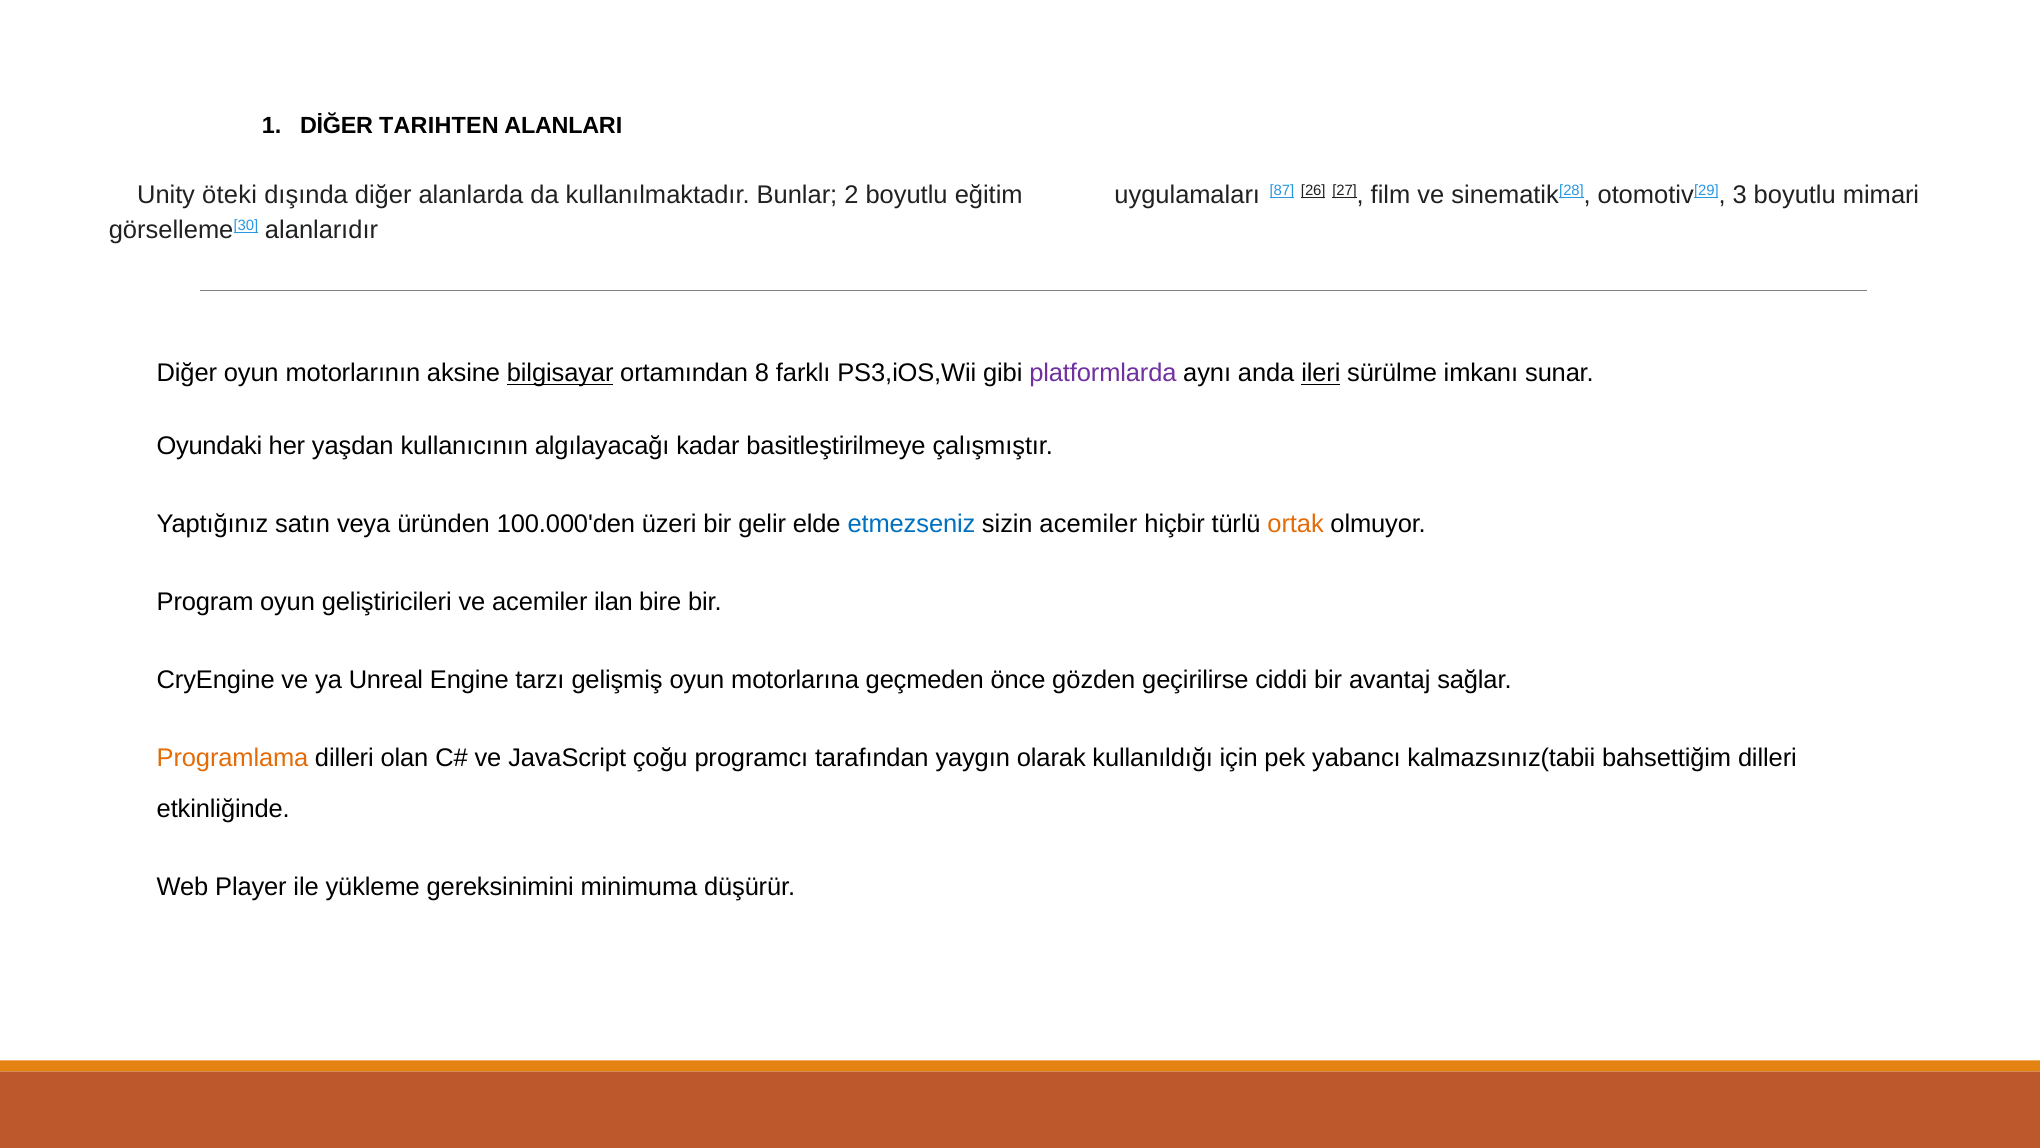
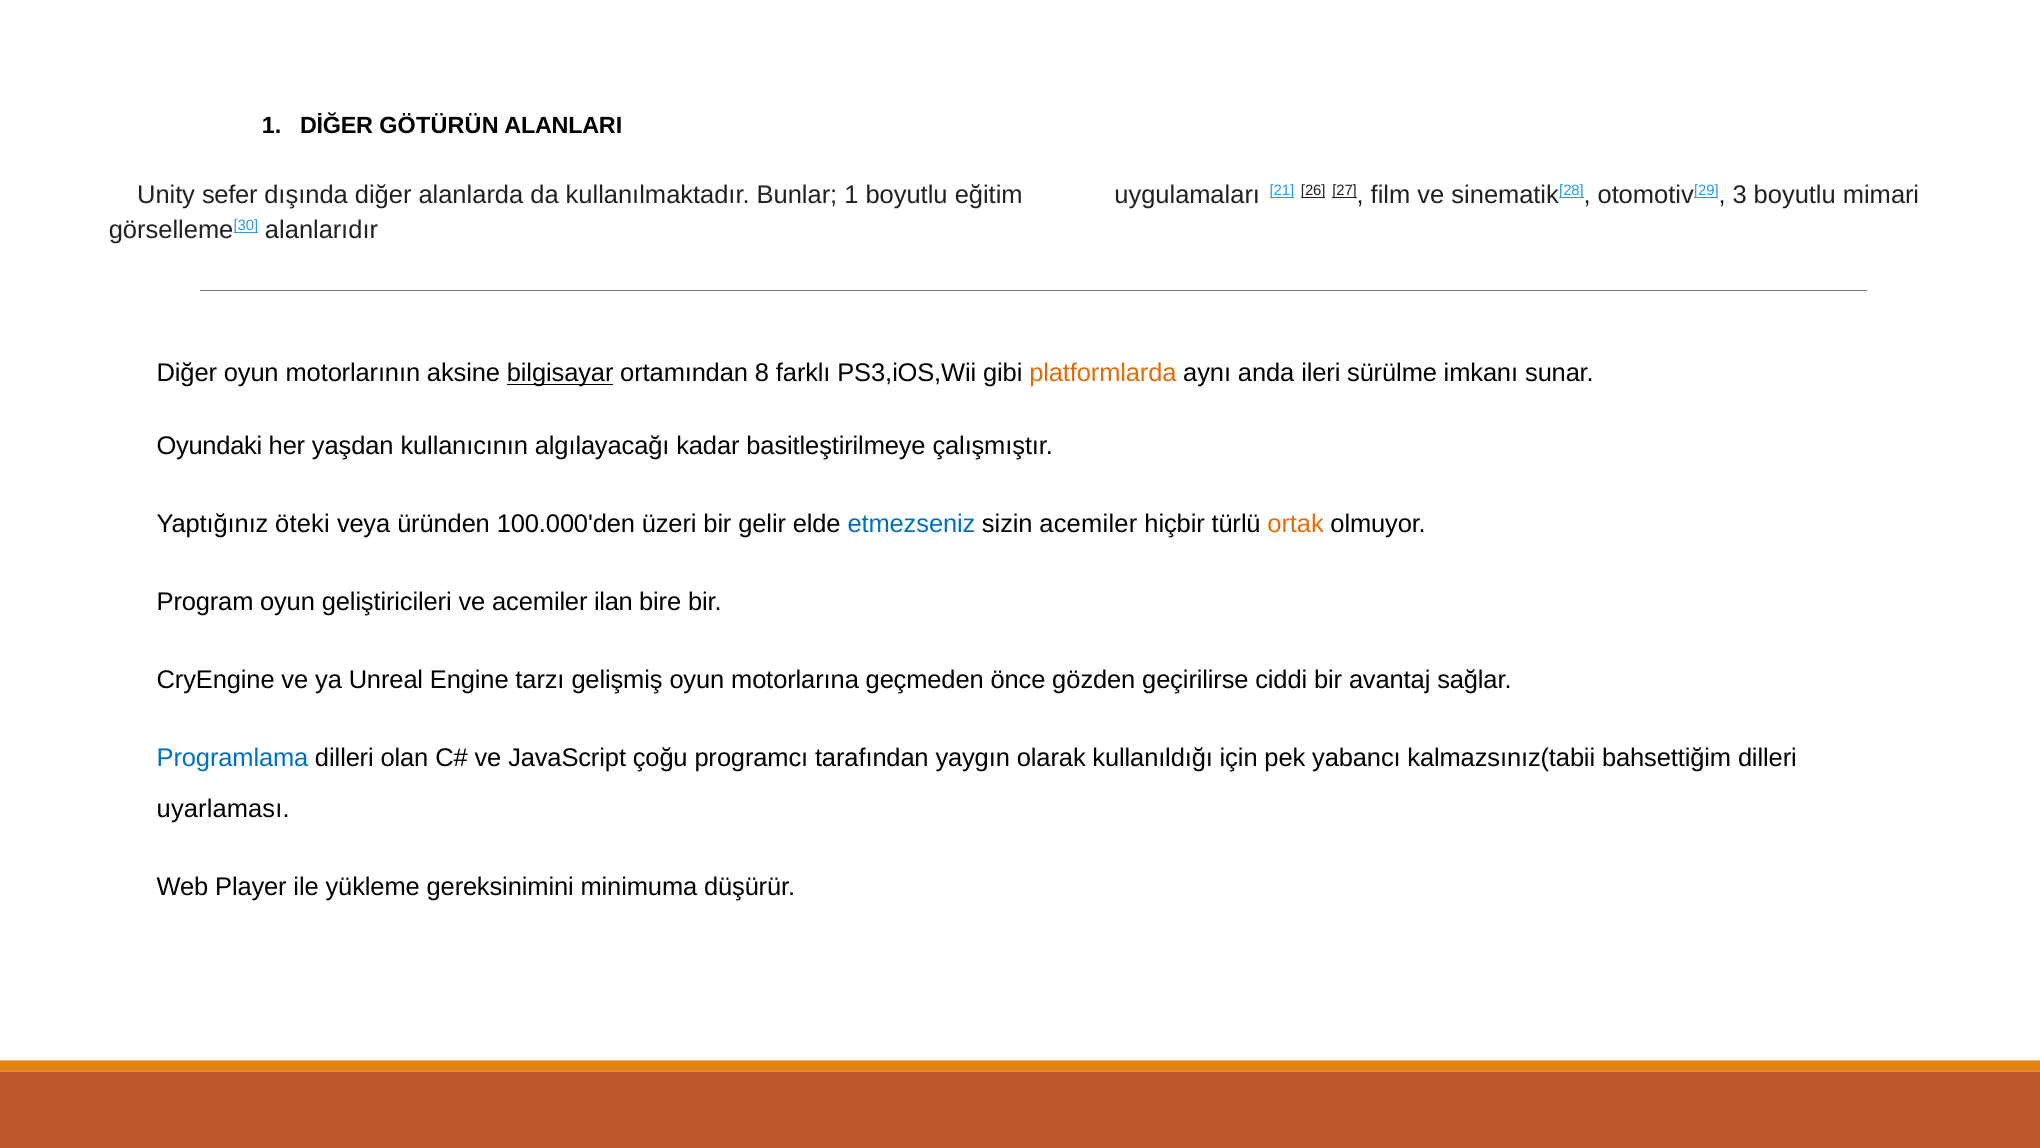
TARIHTEN: TARIHTEN -> GÖTÜRÜN
öteki: öteki -> sefer
Bunlar 2: 2 -> 1
87: 87 -> 21
platformlarda colour: purple -> orange
ileri underline: present -> none
satın: satın -> öteki
Programlama colour: orange -> blue
etkinliğinde: etkinliğinde -> uyarlaması
